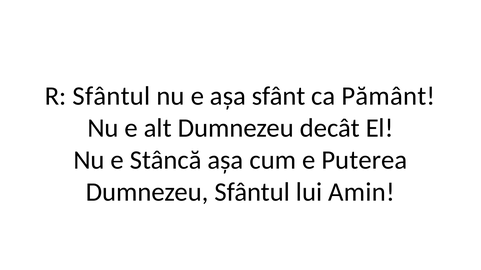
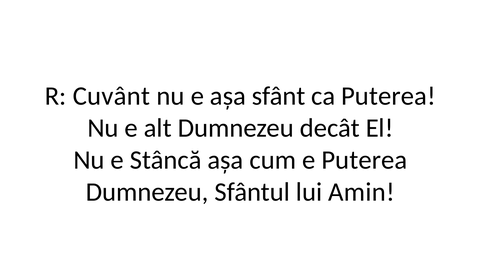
R Sfântul: Sfântul -> Cuvânt
ca Pământ: Pământ -> Puterea
